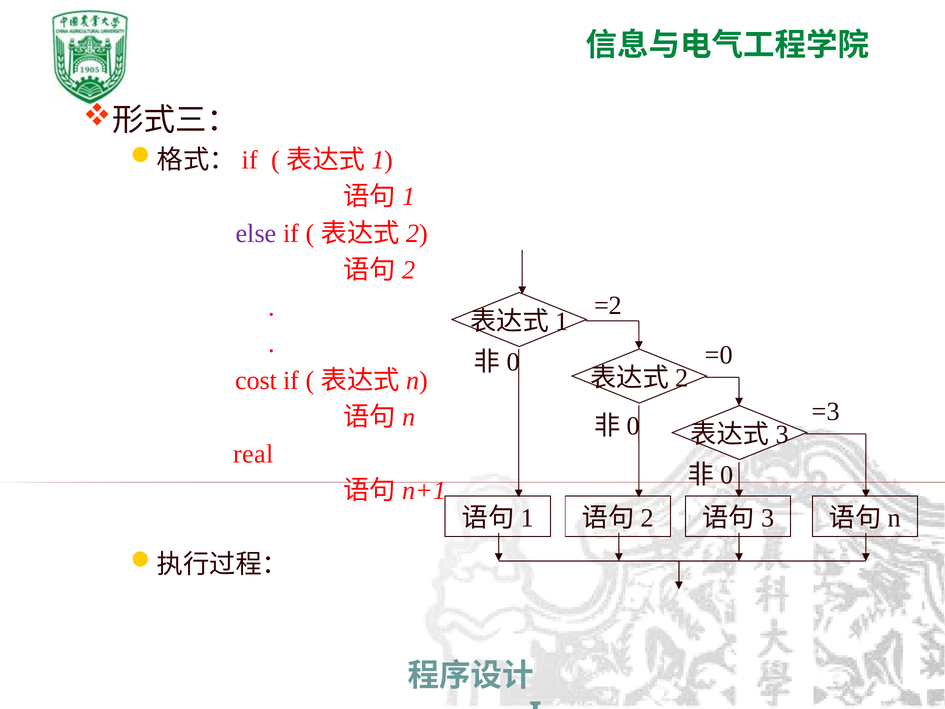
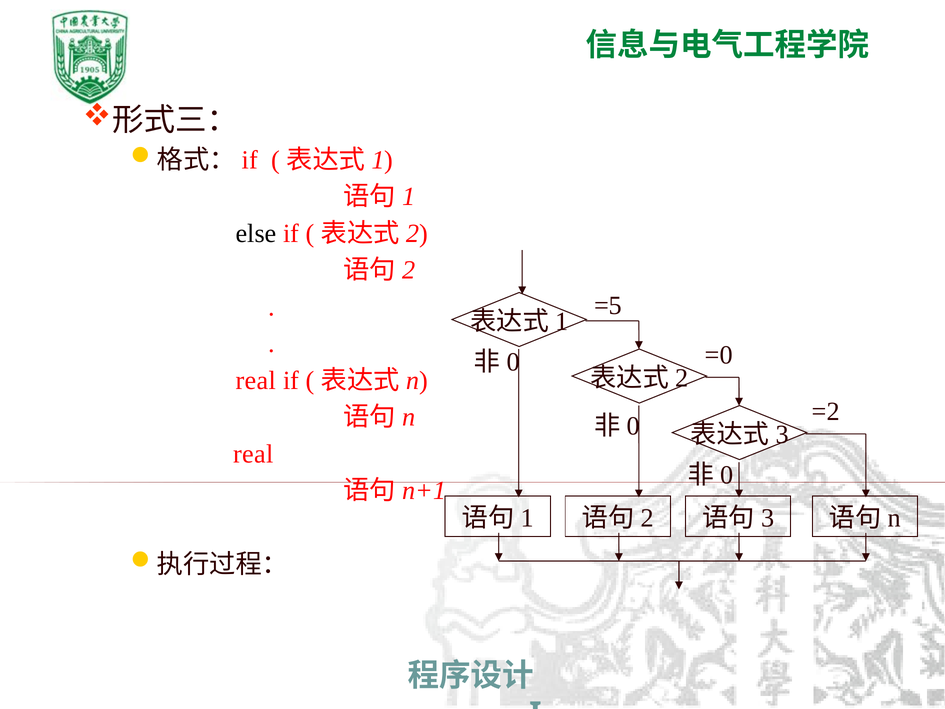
else colour: purple -> black
=2: =2 -> =5
cost at (256, 380): cost -> real
=3: =3 -> =2
